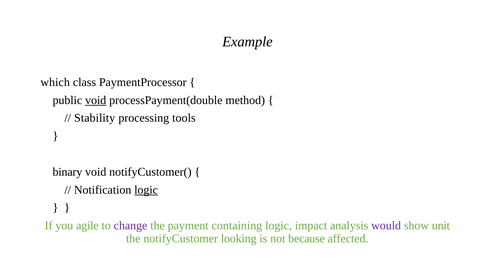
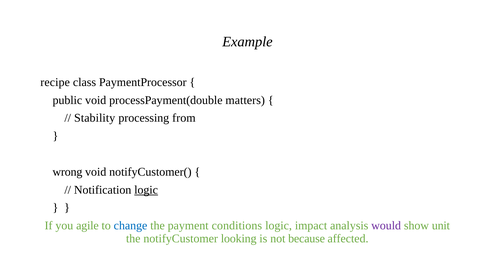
which: which -> recipe
void at (96, 100) underline: present -> none
method: method -> matters
tools: tools -> from
binary: binary -> wrong
change colour: purple -> blue
containing: containing -> conditions
